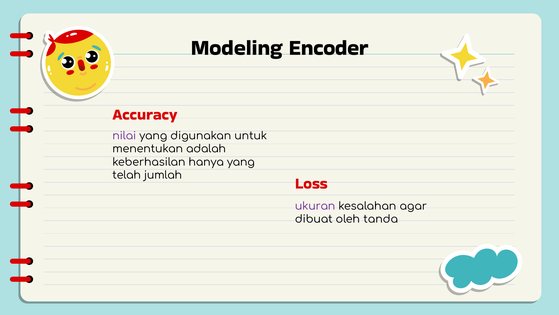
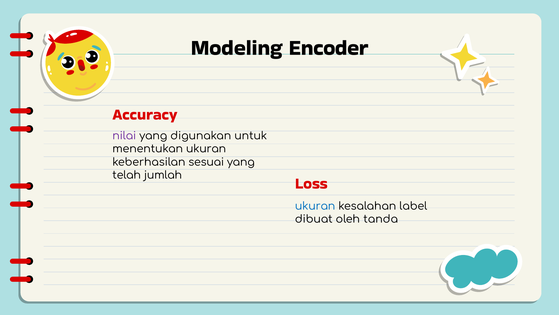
menentukan adalah: adalah -> ukuran
hanya: hanya -> sesuai
ukuran at (315, 206) colour: purple -> blue
agar: agar -> label
